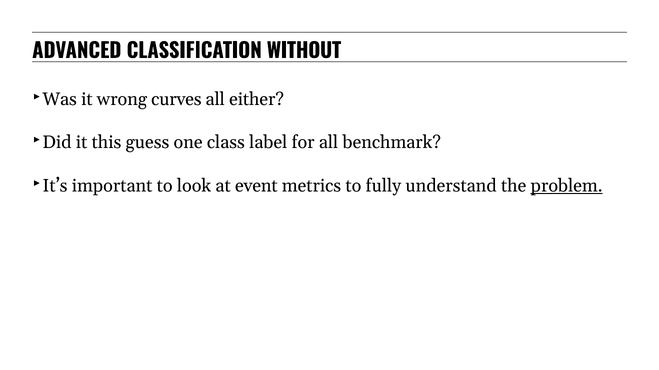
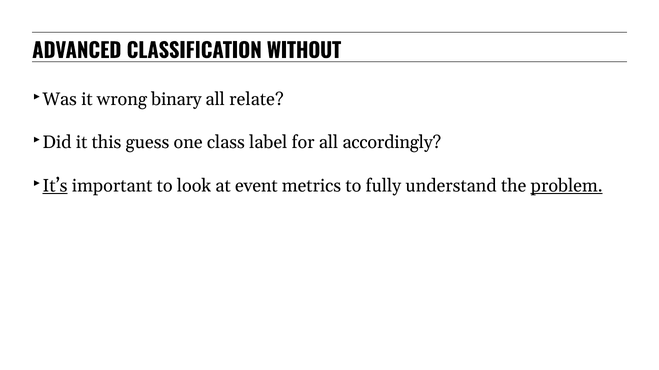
curves: curves -> binary
either: either -> relate
benchmark: benchmark -> accordingly
It’s underline: none -> present
